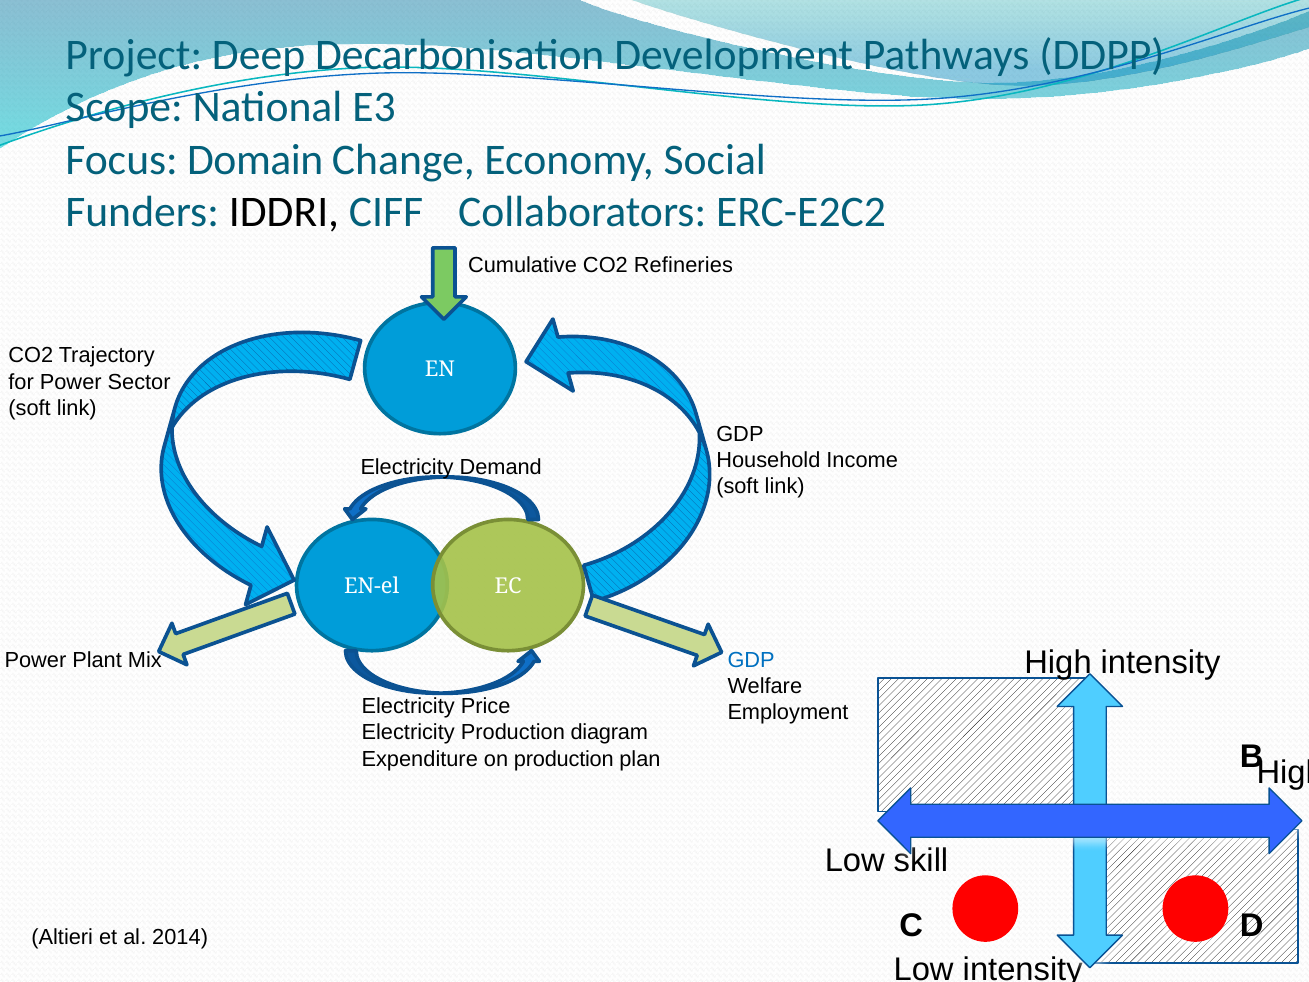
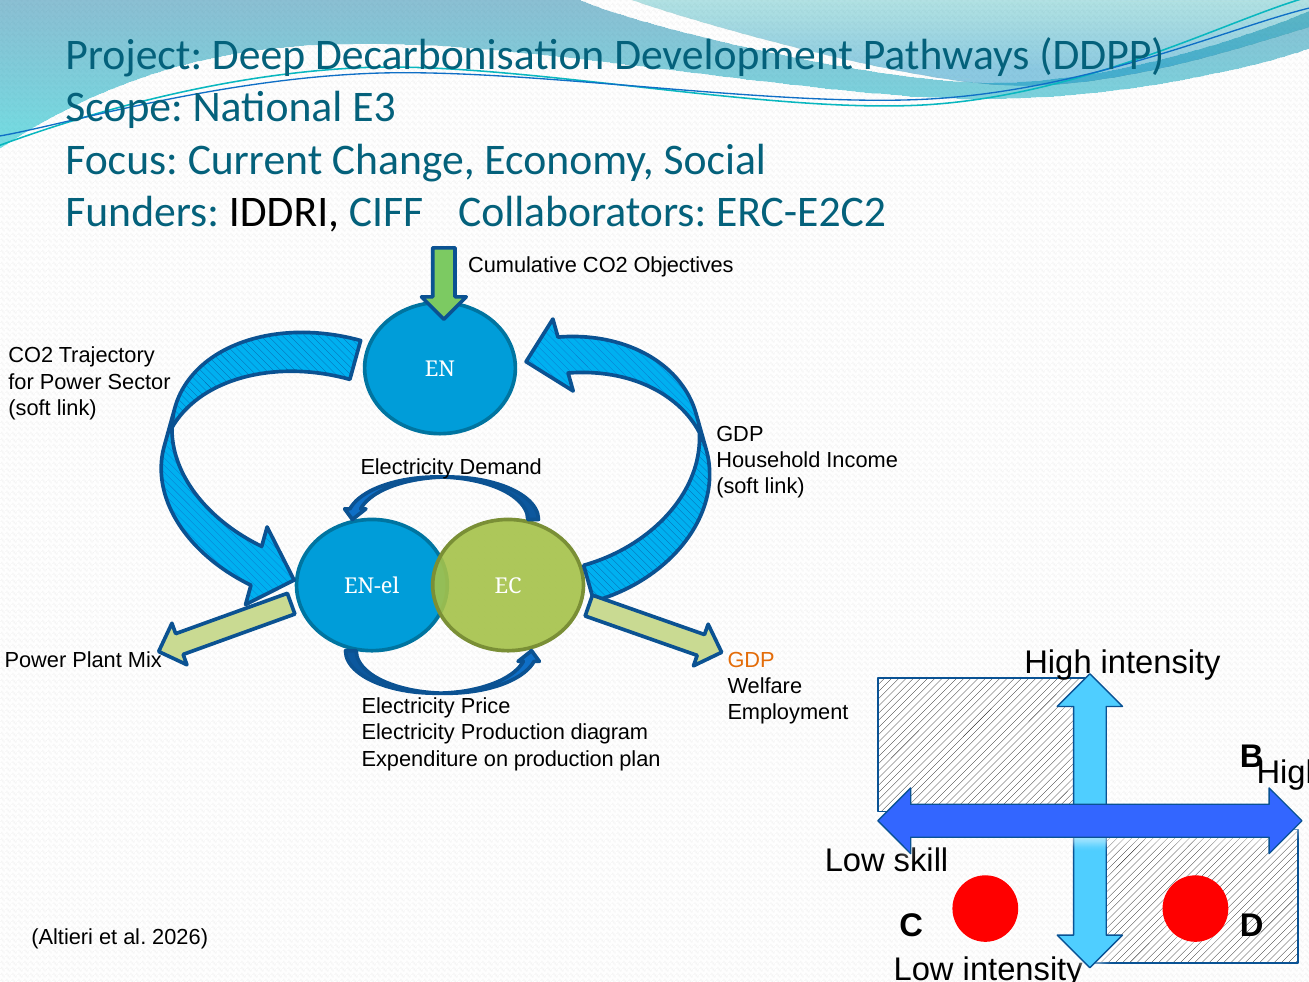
Domain: Domain -> Current
Refineries: Refineries -> Objectives
GDP at (751, 660) colour: blue -> orange
2014: 2014 -> 2026
